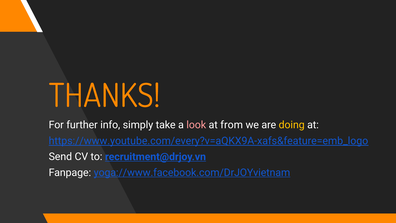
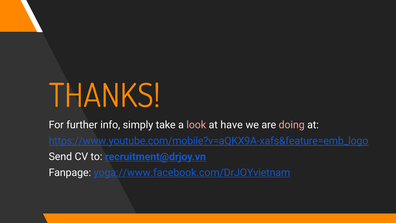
from: from -> have
doing colour: yellow -> pink
https://www.youtube.com/every?v=aQKX9A-xafs&feature=emb_logo: https://www.youtube.com/every?v=aQKX9A-xafs&feature=emb_logo -> https://www.youtube.com/mobile?v=aQKX9A-xafs&feature=emb_logo
